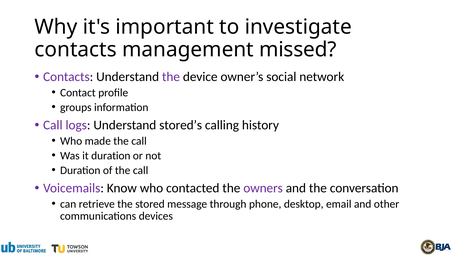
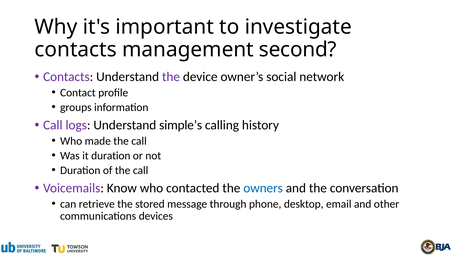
missed: missed -> second
stored’s: stored’s -> simple’s
owners colour: purple -> blue
